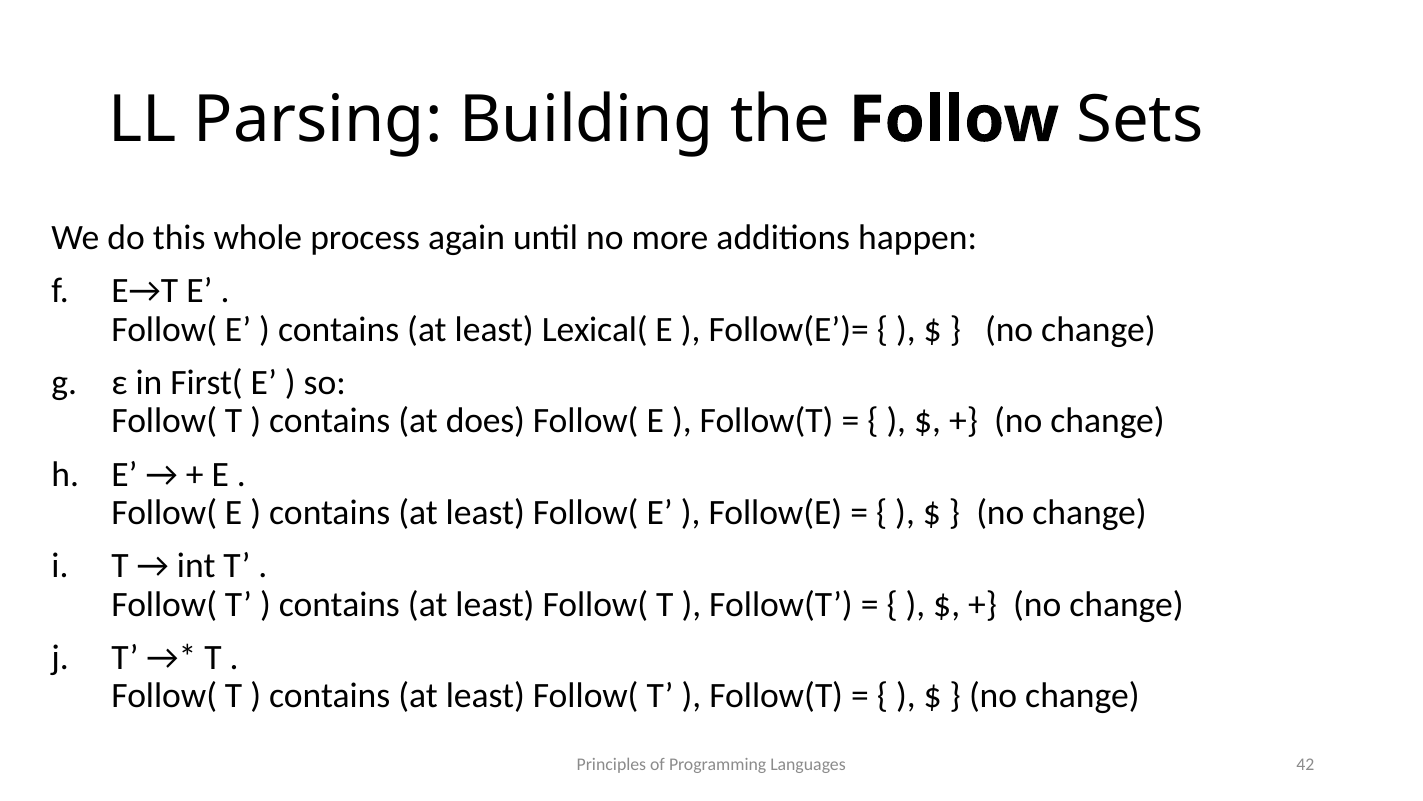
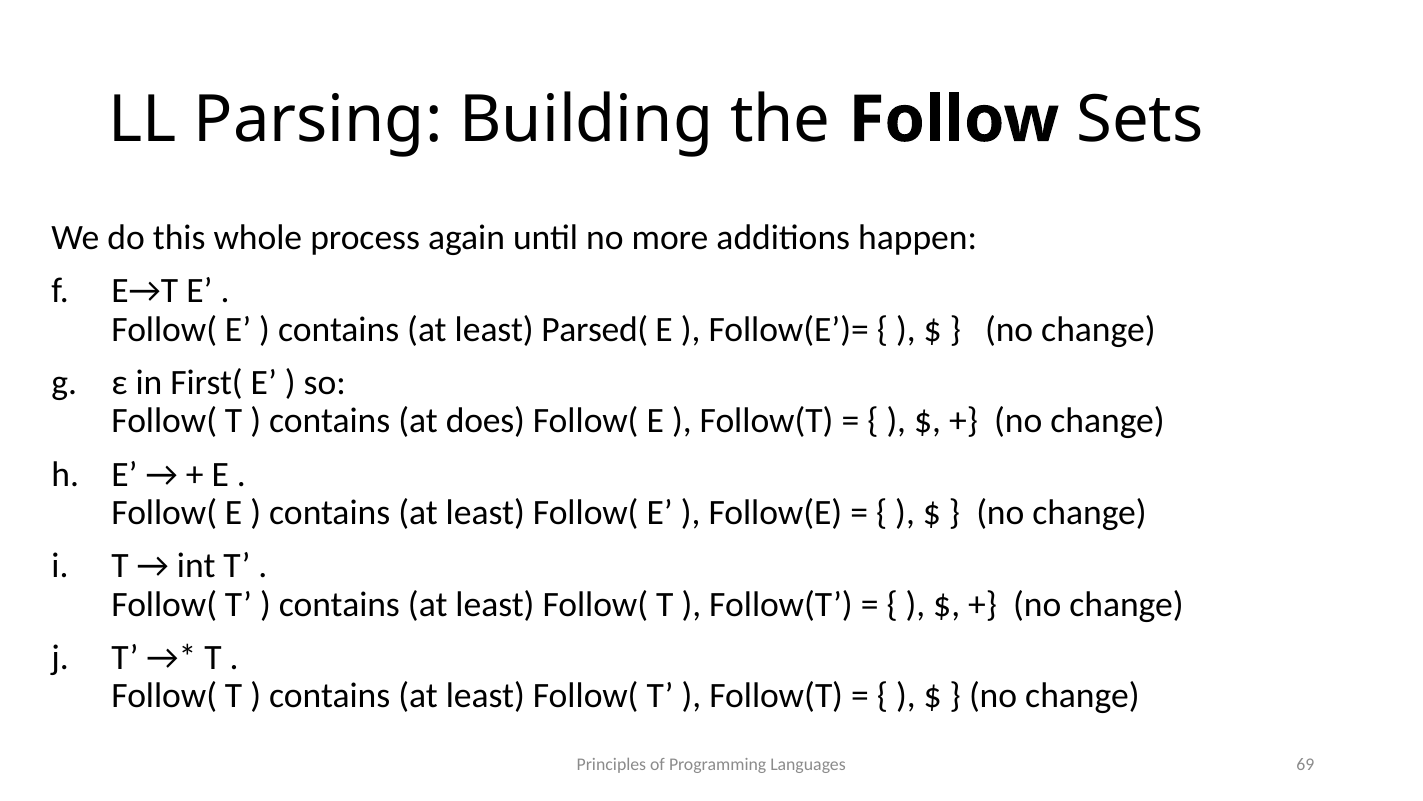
Lexical(: Lexical( -> Parsed(
42: 42 -> 69
